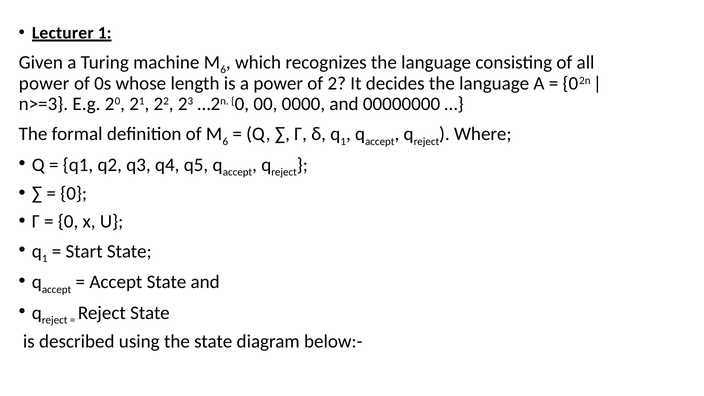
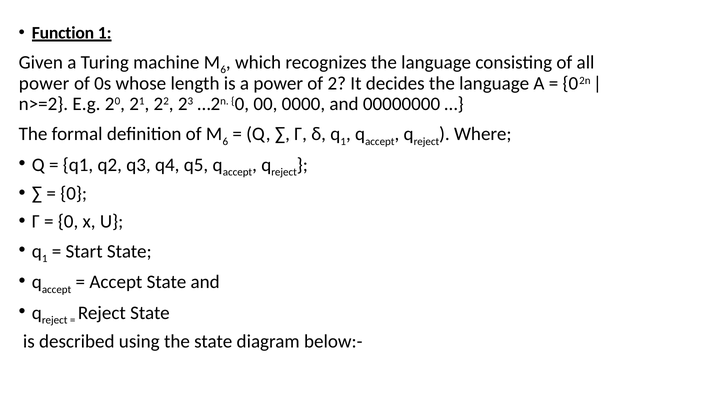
Lecturer: Lecturer -> Function
n>=3: n>=3 -> n>=2
